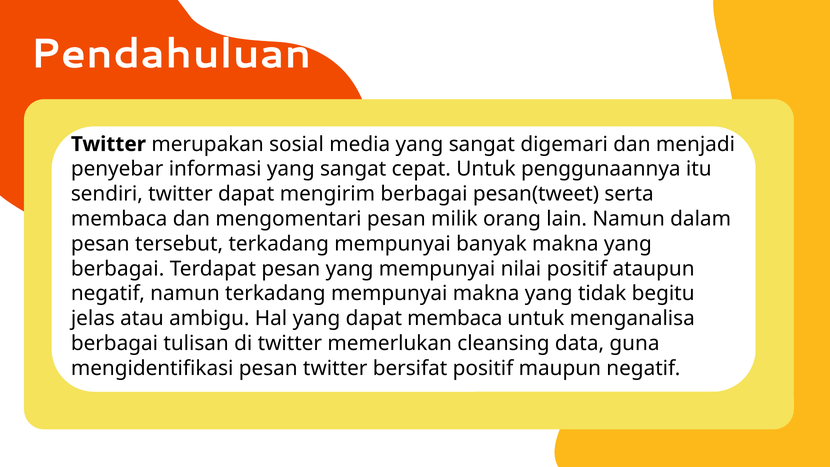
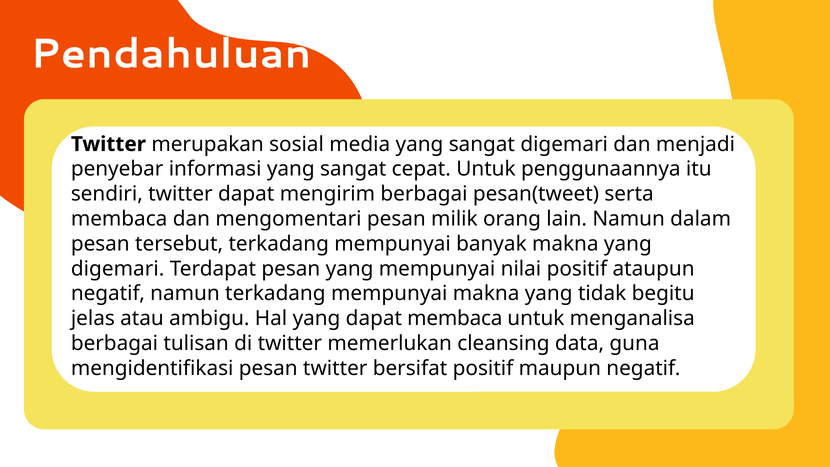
berbagai at (118, 269): berbagai -> digemari
